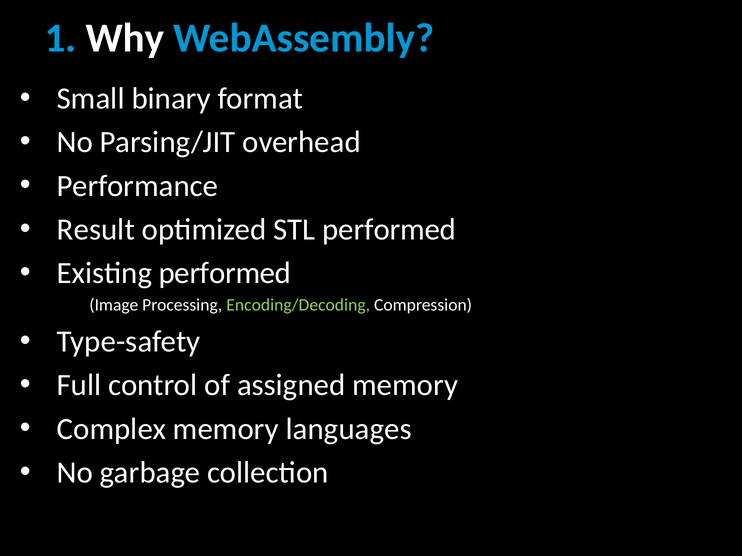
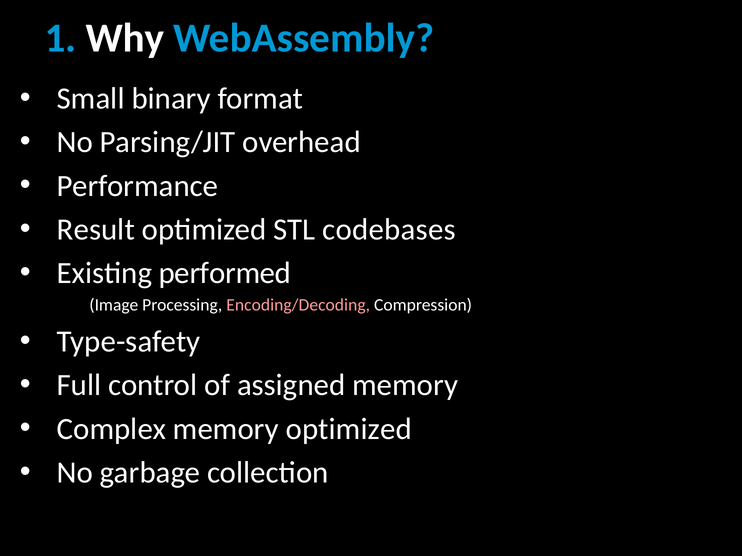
STL performed: performed -> codebases
Encoding/Decoding colour: light green -> pink
languages at (349, 429): languages -> optimized
